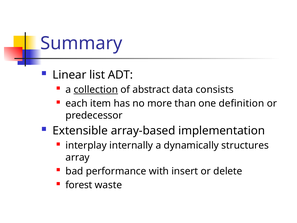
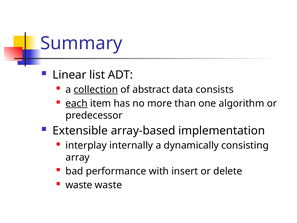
each underline: none -> present
definition: definition -> algorithm
structures: structures -> consisting
forest at (79, 185): forest -> waste
